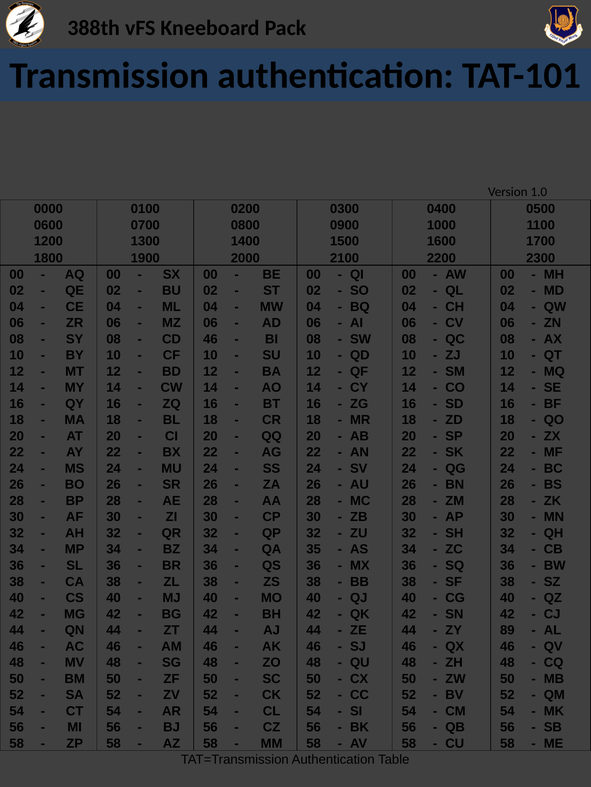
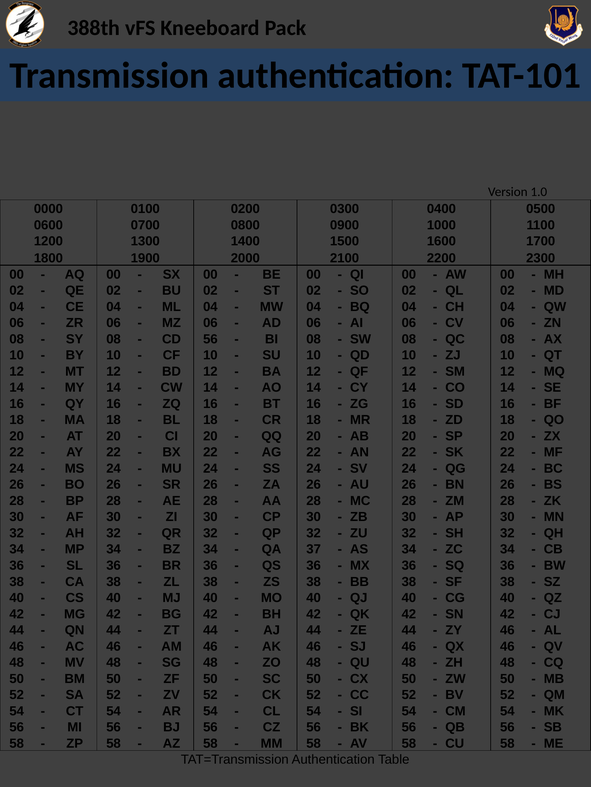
CD 46: 46 -> 56
35: 35 -> 37
ZY 89: 89 -> 46
